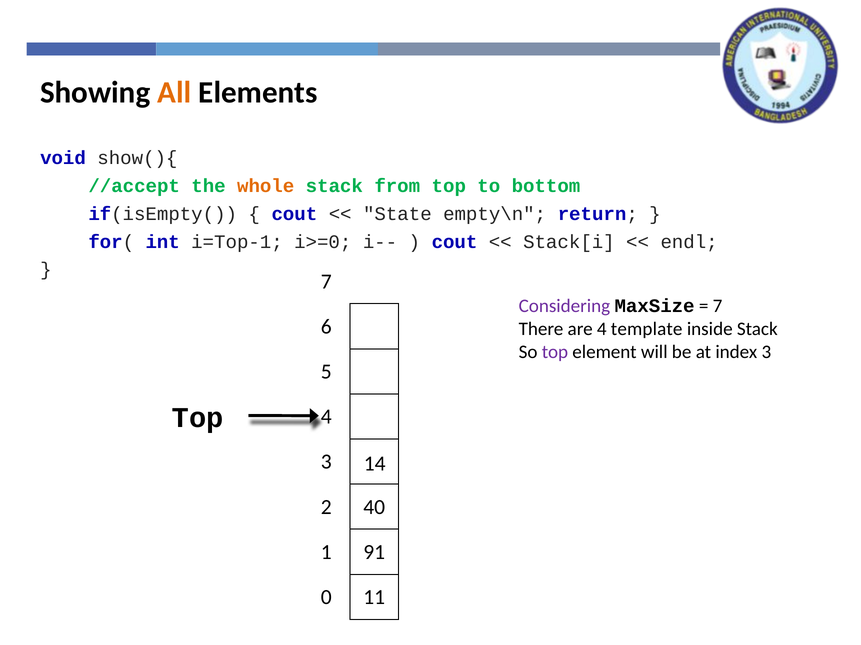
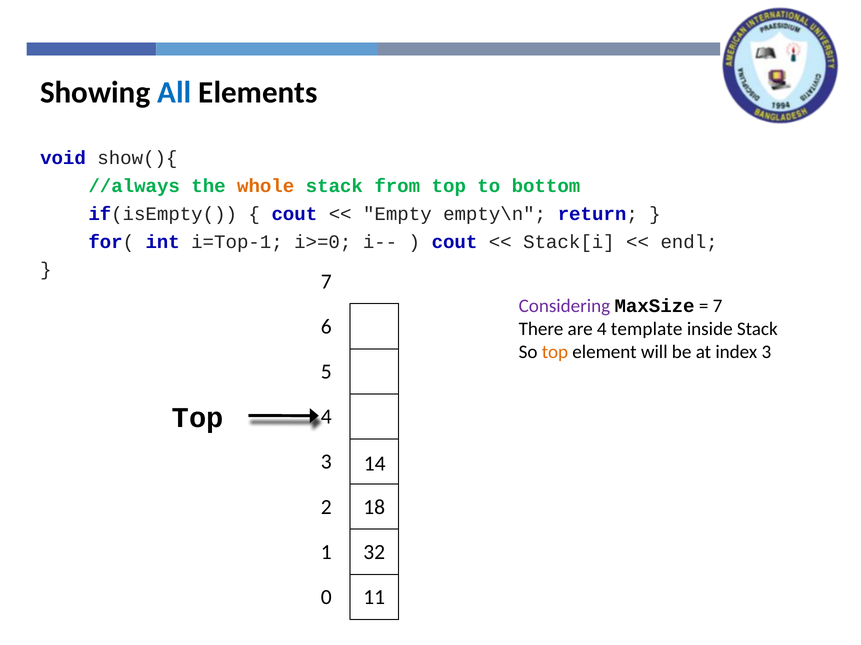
All colour: orange -> blue
//accept: //accept -> //always
State: State -> Empty
top at (555, 352) colour: purple -> orange
40: 40 -> 18
91: 91 -> 32
